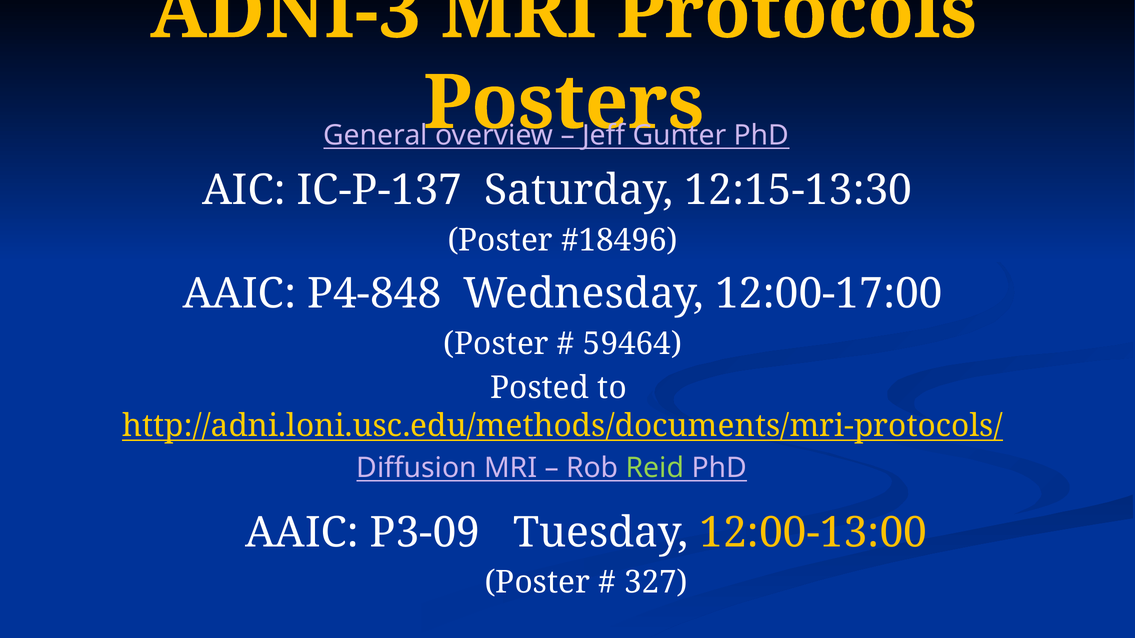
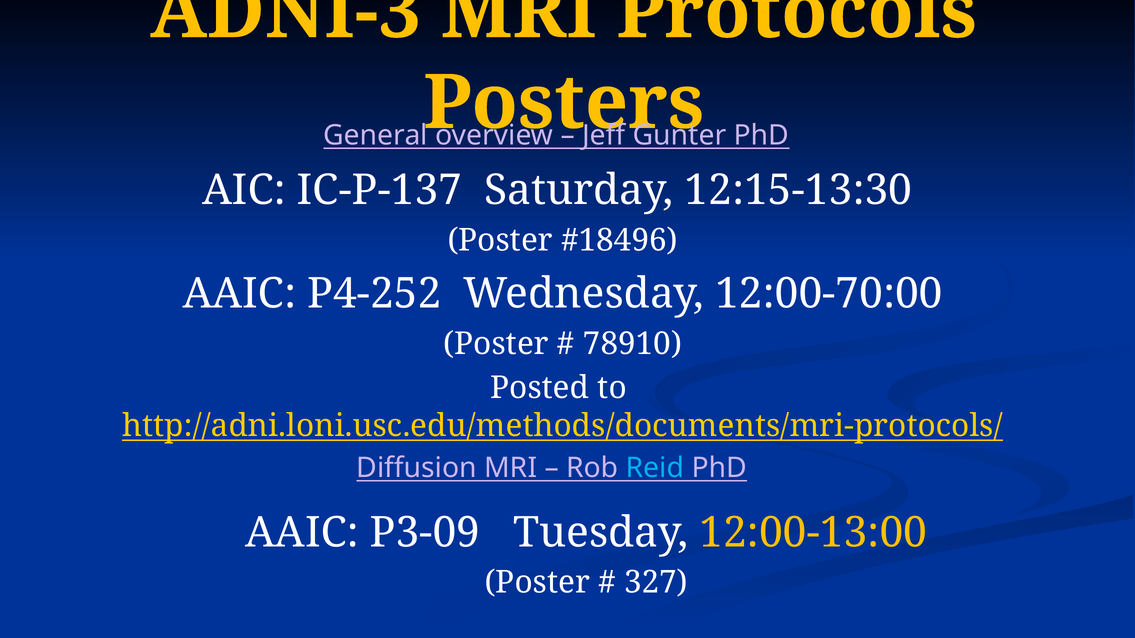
P4-848: P4-848 -> P4-252
12:00-17:00: 12:00-17:00 -> 12:00-70:00
59464: 59464 -> 78910
Reid colour: light green -> light blue
